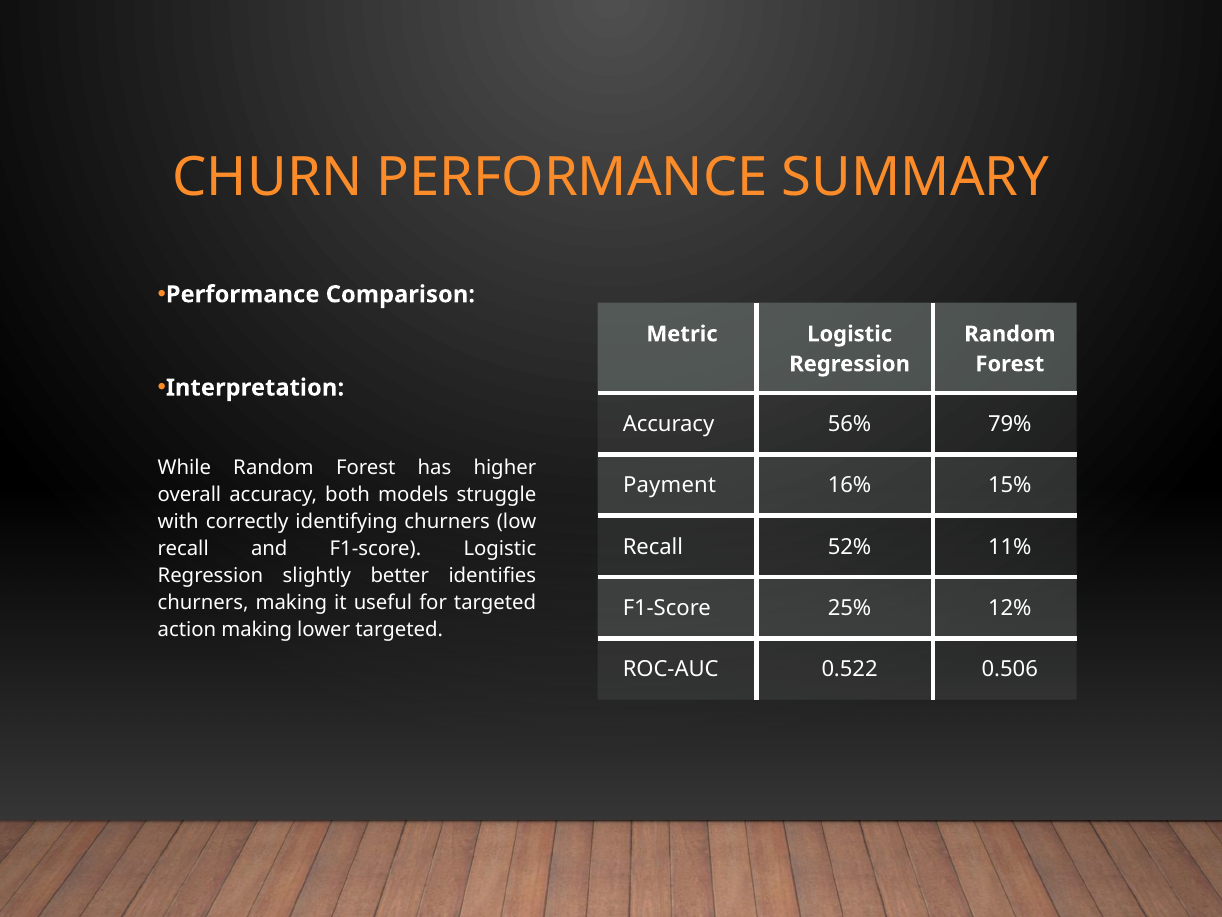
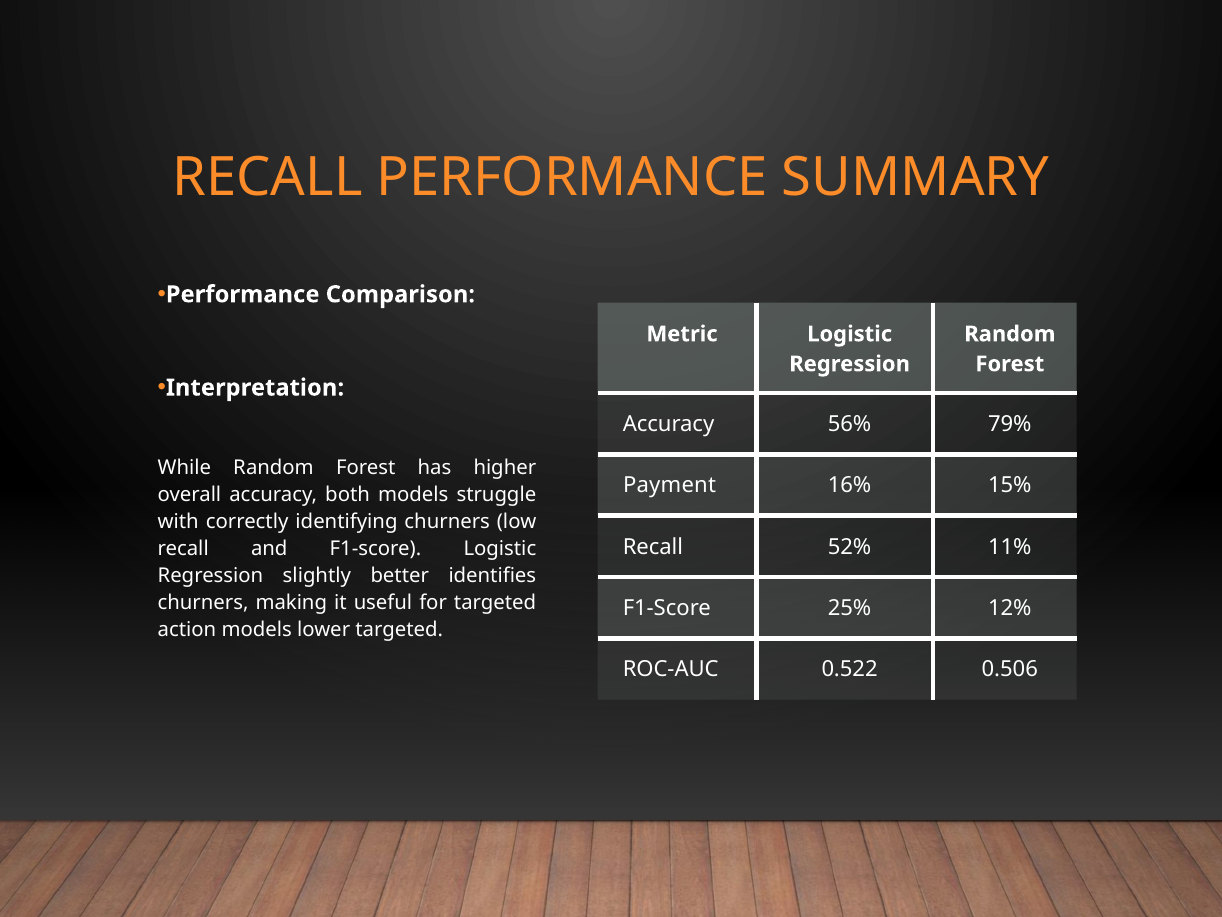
CHURN at (267, 177): CHURN -> RECALL
action making: making -> models
